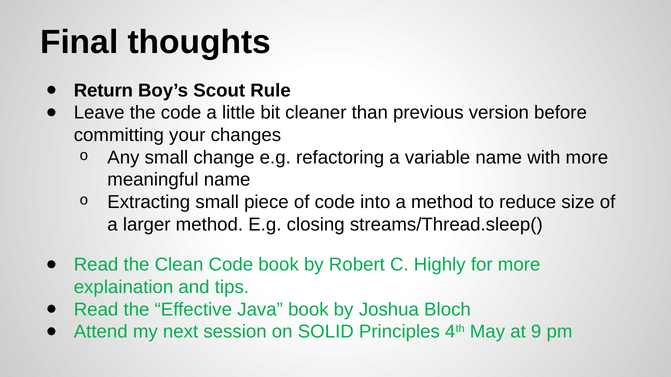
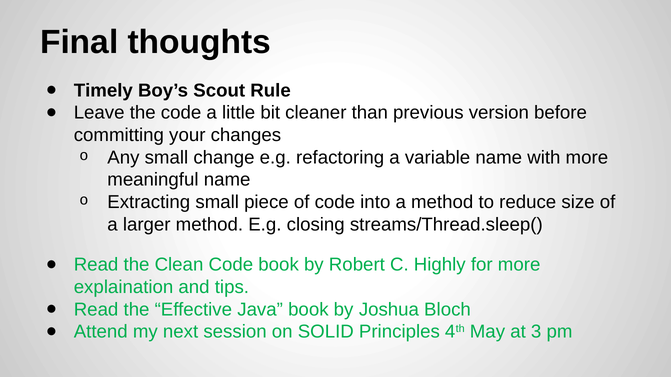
Return: Return -> Timely
9: 9 -> 3
